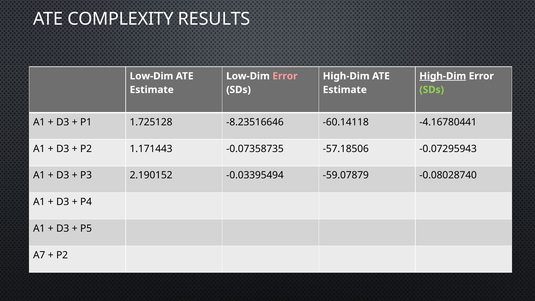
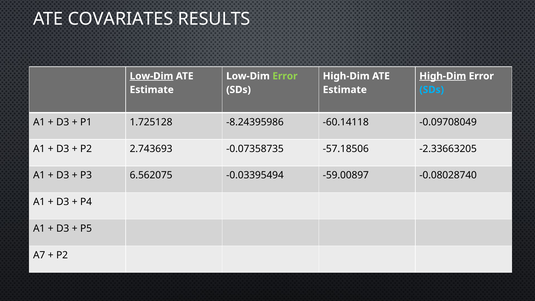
COMPLEXITY: COMPLEXITY -> COVARIATES
Low-Dim at (151, 76) underline: none -> present
Error at (285, 76) colour: pink -> light green
SDs at (432, 90) colour: light green -> light blue
-8.23516646: -8.23516646 -> -8.24395986
-4.16780441: -4.16780441 -> -0.09708049
1.171443: 1.171443 -> 2.743693
-0.07295943: -0.07295943 -> -2.33663205
2.190152: 2.190152 -> 6.562075
-59.07879: -59.07879 -> -59.00897
